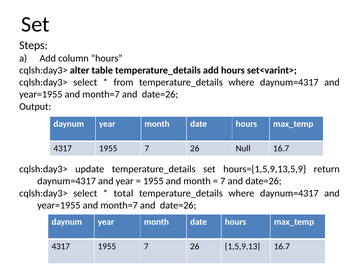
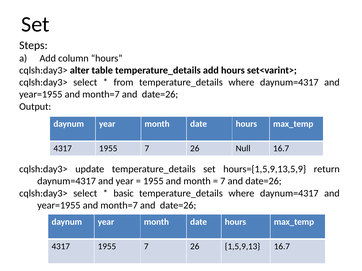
total: total -> basic
